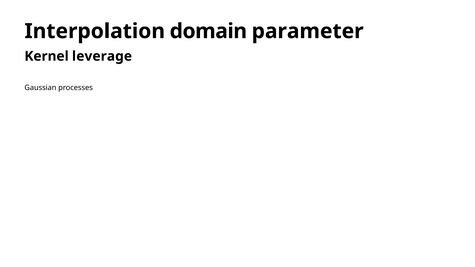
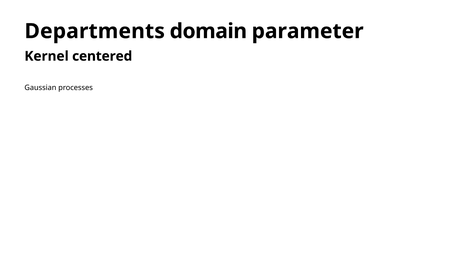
Interpolation: Interpolation -> Departments
leverage: leverage -> centered
